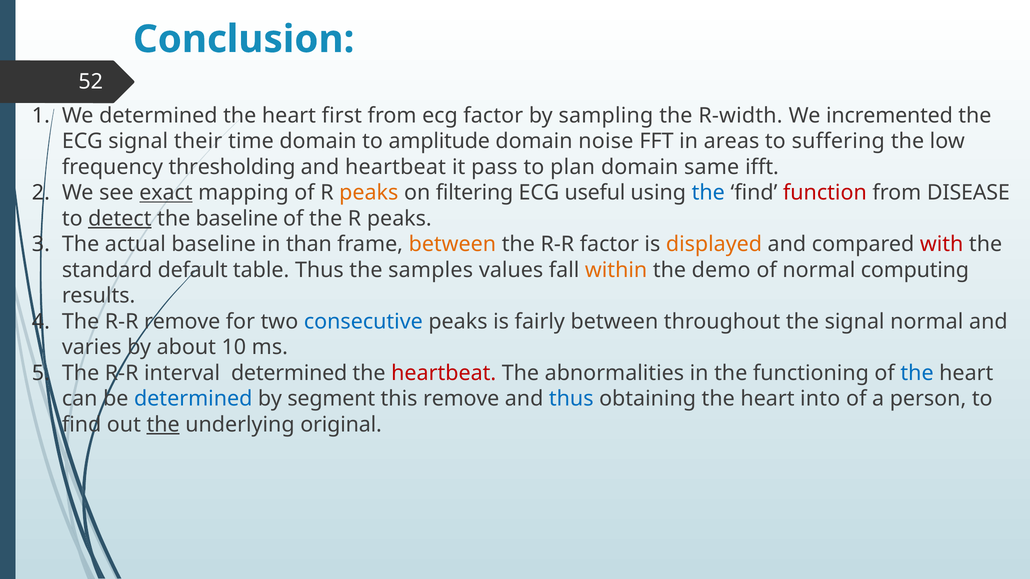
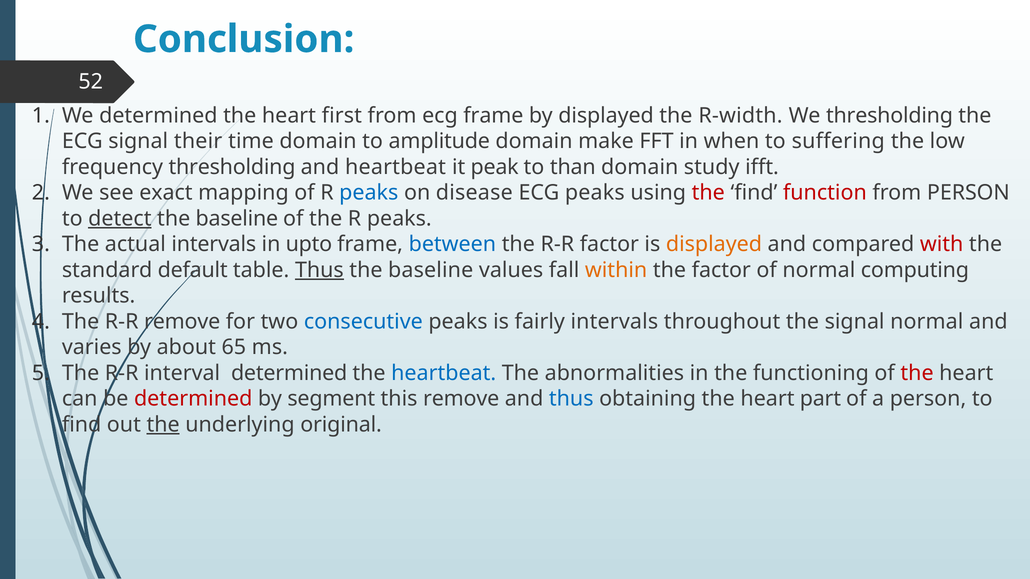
ecg factor: factor -> frame
by sampling: sampling -> displayed
We incremented: incremented -> thresholding
noise: noise -> make
areas: areas -> when
pass: pass -> peak
plan: plan -> than
same: same -> study
exact underline: present -> none
peaks at (369, 193) colour: orange -> blue
filtering: filtering -> disease
ECG useful: useful -> peaks
the at (708, 193) colour: blue -> red
from DISEASE: DISEASE -> PERSON
actual baseline: baseline -> intervals
than: than -> upto
between at (452, 244) colour: orange -> blue
Thus at (319, 270) underline: none -> present
samples at (431, 270): samples -> baseline
the demo: demo -> factor
fairly between: between -> intervals
10: 10 -> 65
heartbeat at (444, 373) colour: red -> blue
the at (917, 373) colour: blue -> red
determined at (193, 399) colour: blue -> red
into: into -> part
